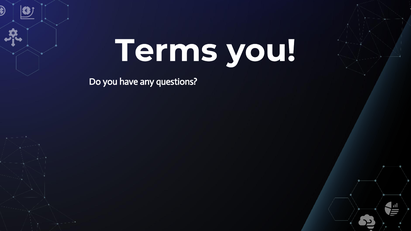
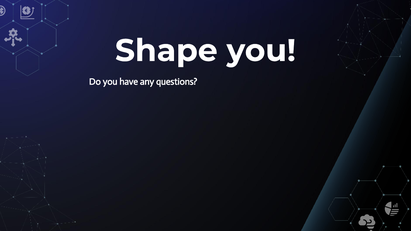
Terms: Terms -> Shape
